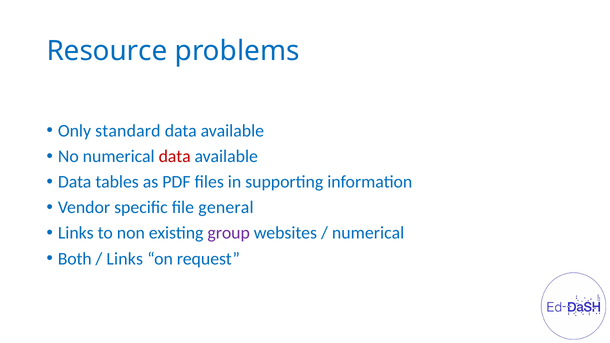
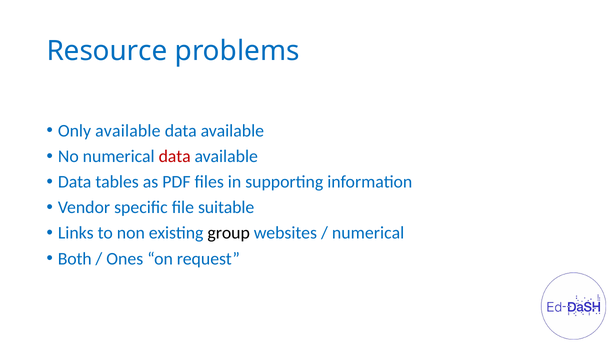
Only standard: standard -> available
general: general -> suitable
group colour: purple -> black
Links at (125, 259): Links -> Ones
